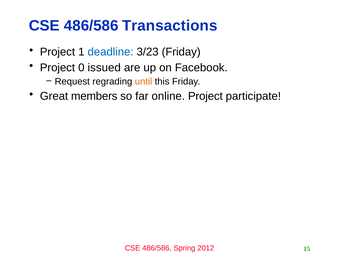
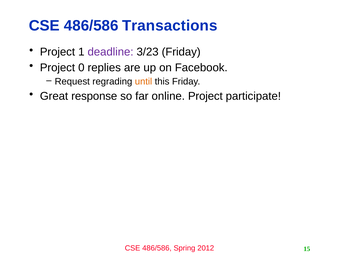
deadline colour: blue -> purple
issued: issued -> replies
members: members -> response
